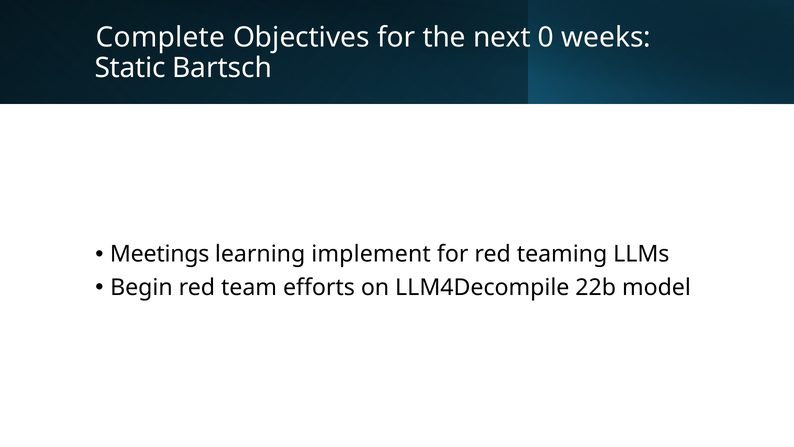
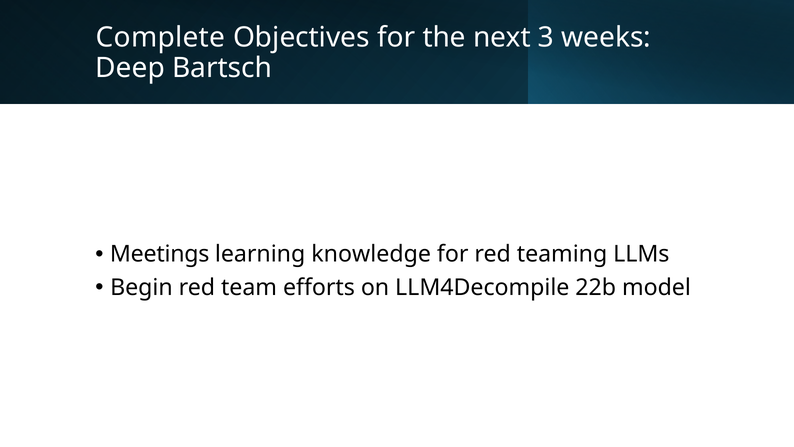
0: 0 -> 3
Static: Static -> Deep
implement: implement -> knowledge
